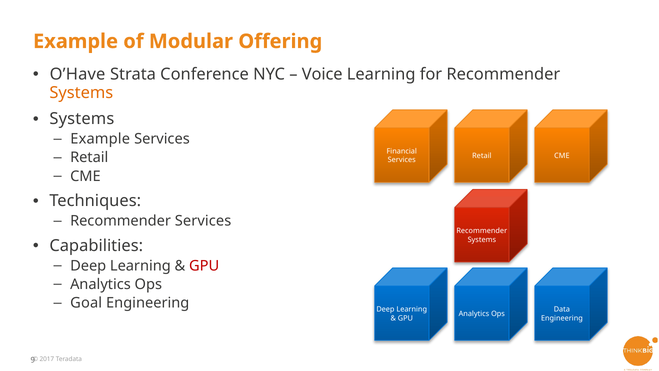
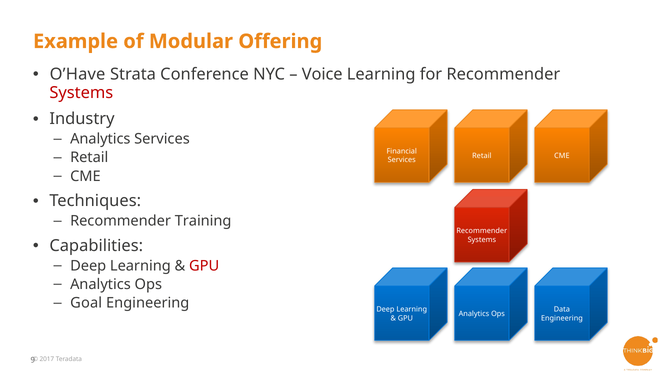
Systems at (81, 93) colour: orange -> red
Systems at (82, 119): Systems -> Industry
Example at (100, 139): Example -> Analytics
Recommender Services: Services -> Training
